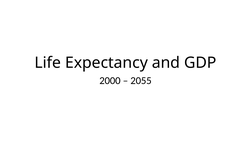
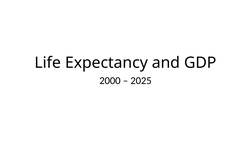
2055: 2055 -> 2025
